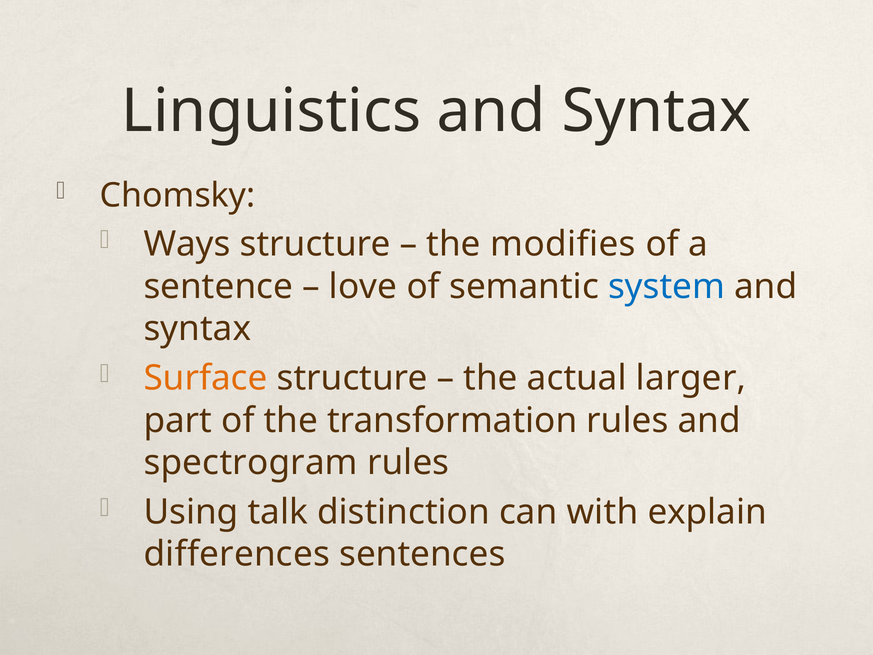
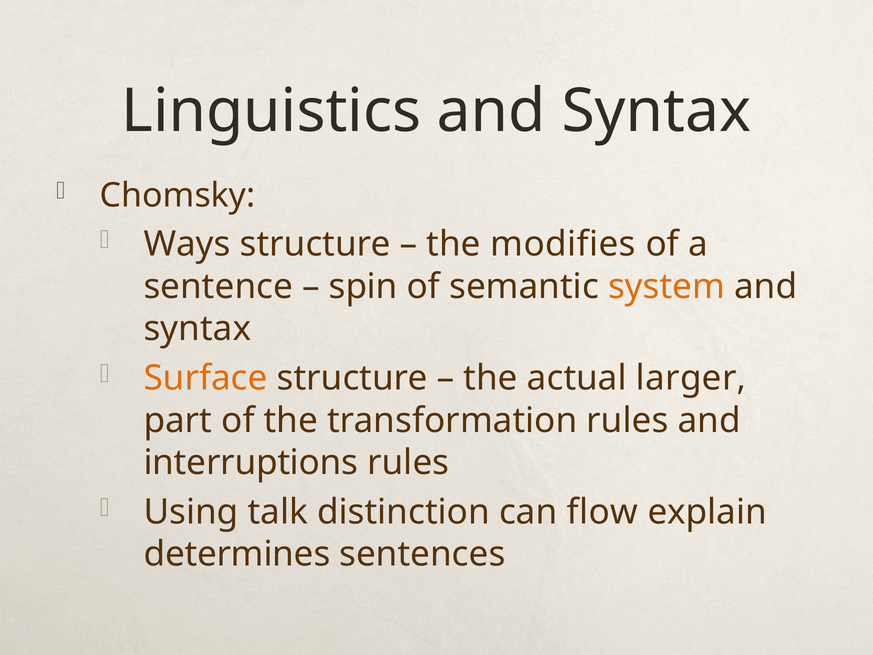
love: love -> spin
system colour: blue -> orange
spectrogram: spectrogram -> interruptions
with: with -> flow
differences: differences -> determines
